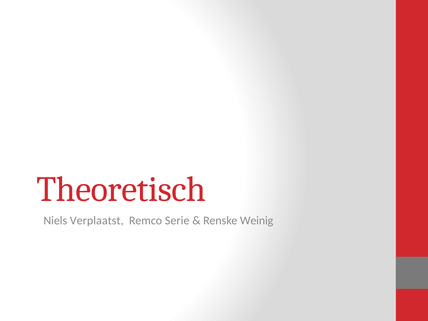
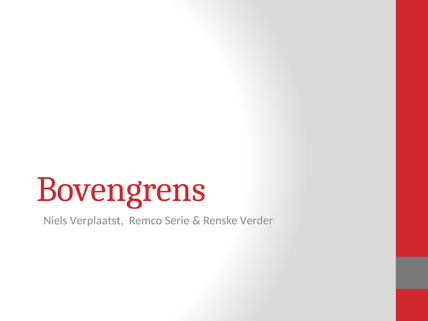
Theoretisch: Theoretisch -> Bovengrens
Weinig: Weinig -> Verder
